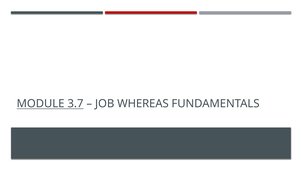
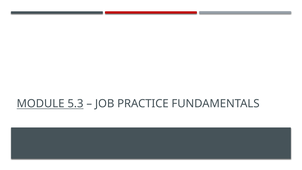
3.7: 3.7 -> 5.3
WHEREAS: WHEREAS -> PRACTICE
